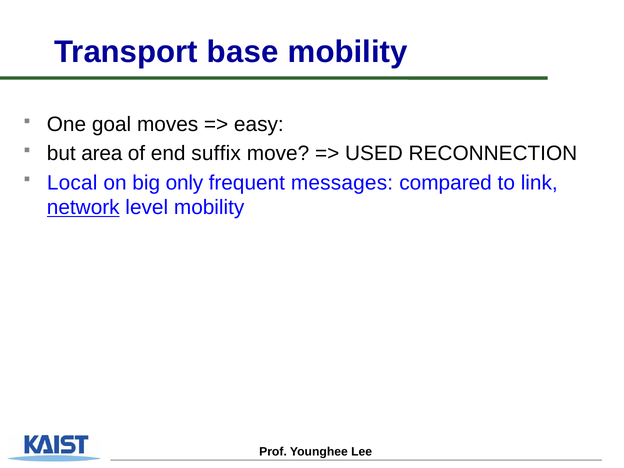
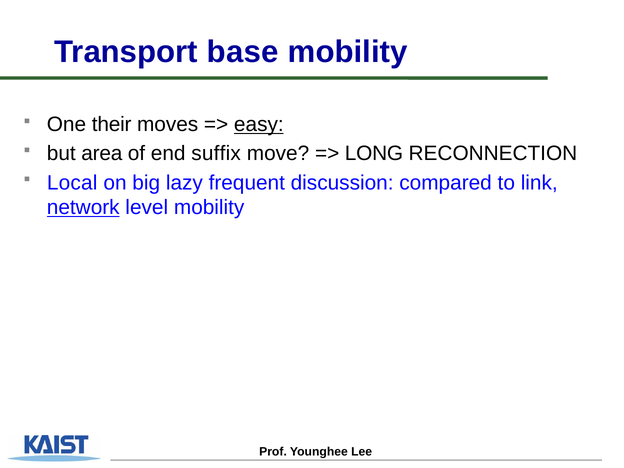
goal: goal -> their
easy underline: none -> present
USED: USED -> LONG
only: only -> lazy
messages: messages -> discussion
